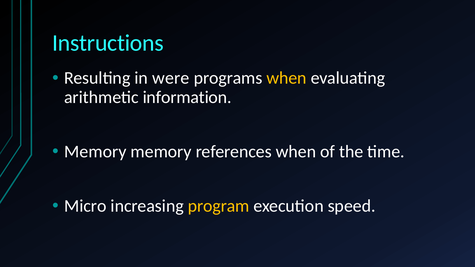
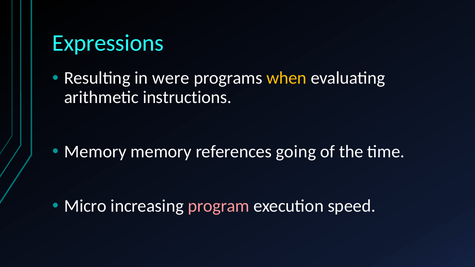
Instructions: Instructions -> Expressions
information: information -> instructions
references when: when -> going
program colour: yellow -> pink
